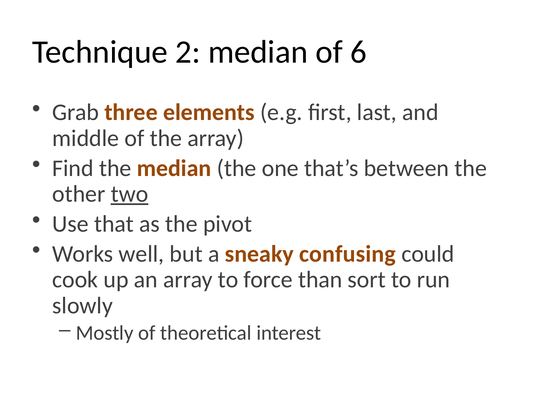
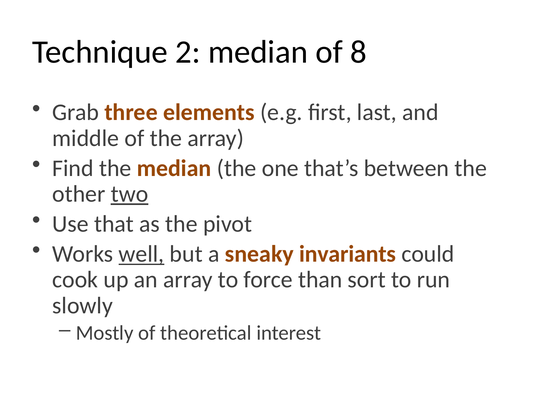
6: 6 -> 8
well underline: none -> present
confusing: confusing -> invariants
